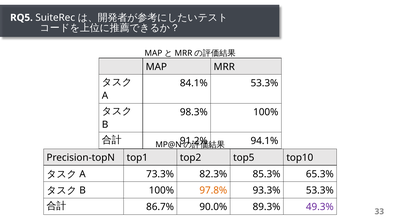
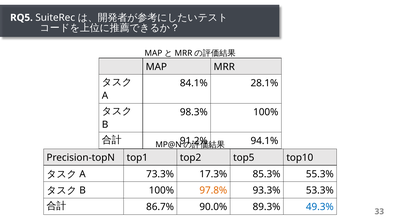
84.1% 53.3%: 53.3% -> 28.1%
82.3%: 82.3% -> 17.3%
65.3%: 65.3% -> 55.3%
49.3% colour: purple -> blue
